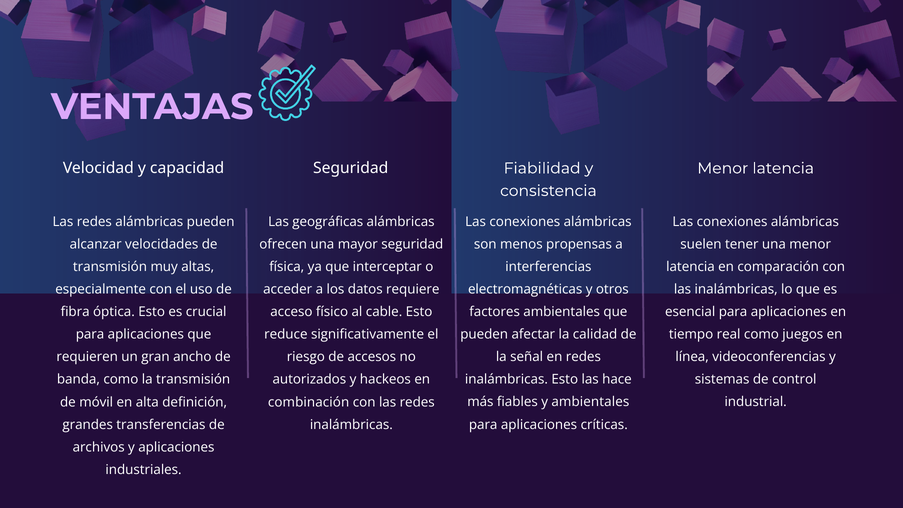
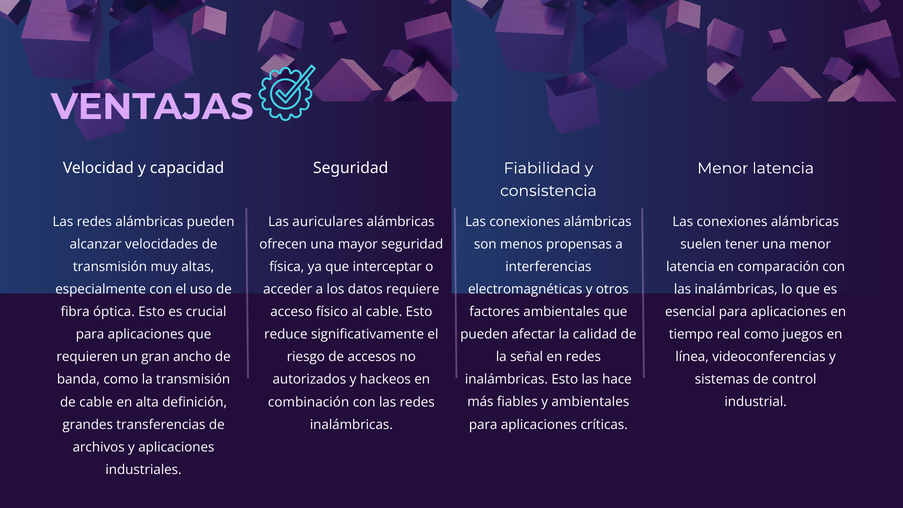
geográficas: geográficas -> auriculares
de móvil: móvil -> cable
